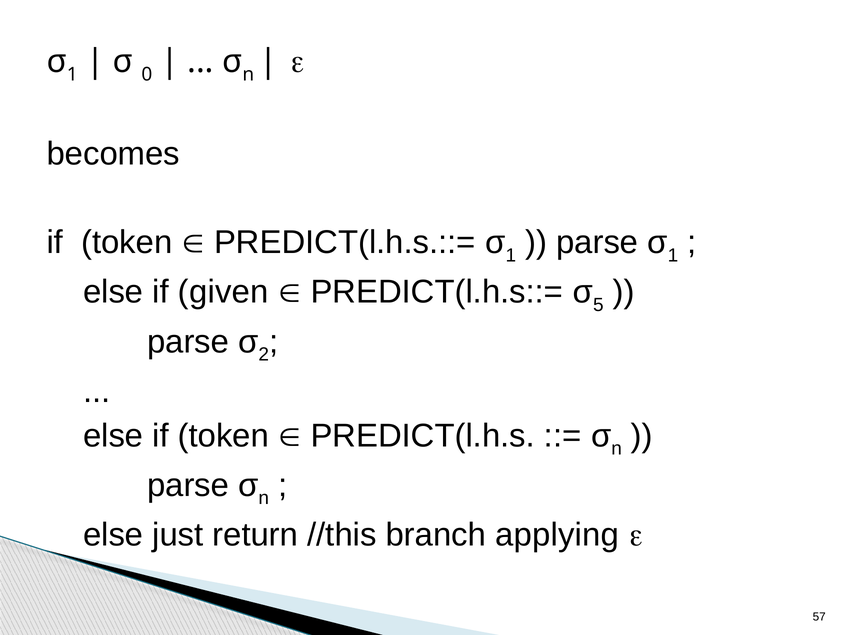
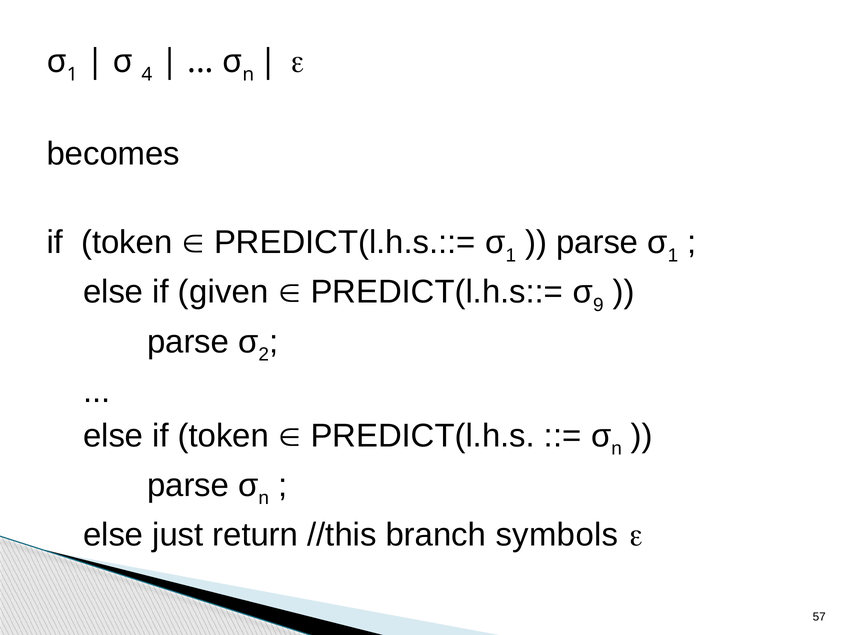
0: 0 -> 4
5: 5 -> 9
applying: applying -> symbols
